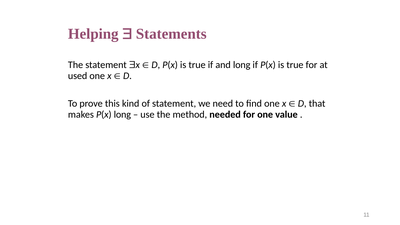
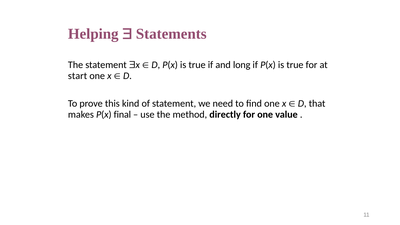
used: used -> start
P(x long: long -> final
needed: needed -> directly
